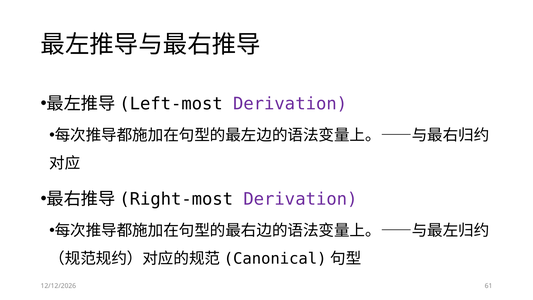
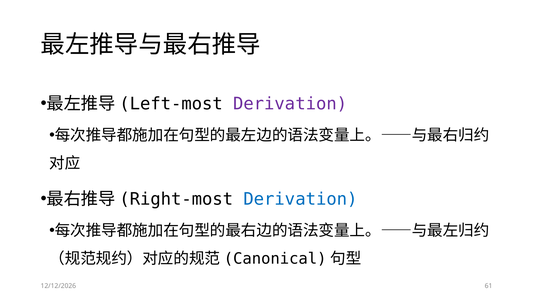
Derivation at (301, 199) colour: purple -> blue
